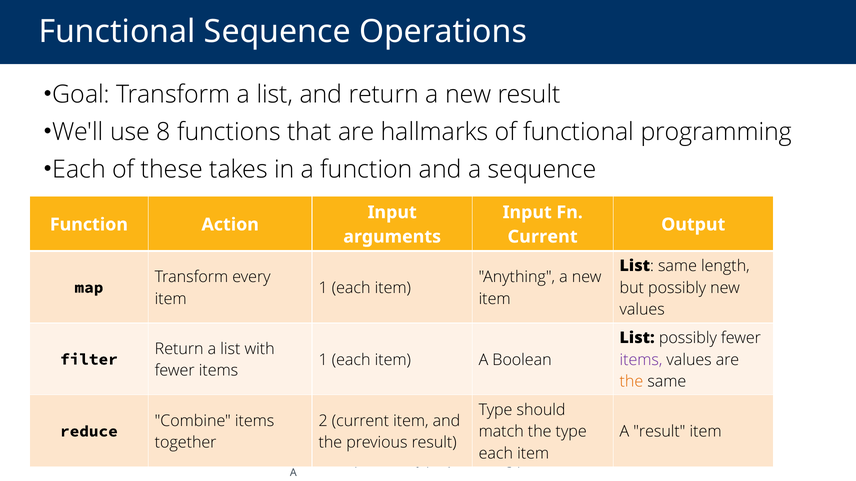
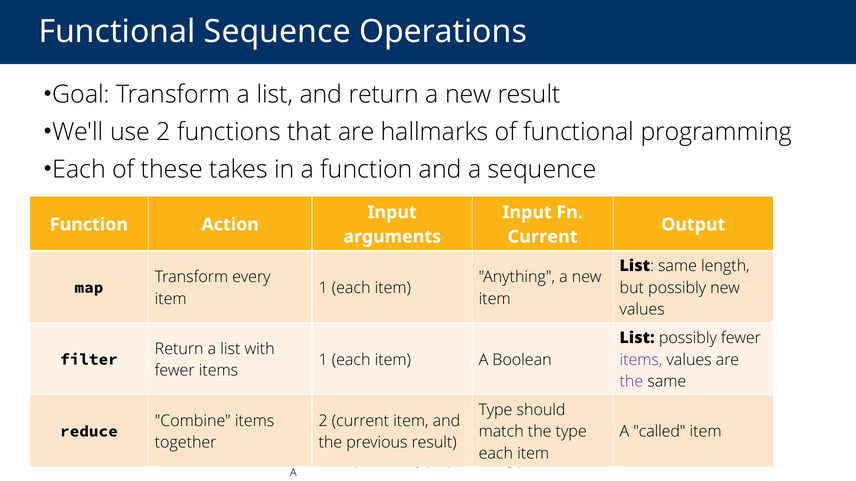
use 8: 8 -> 2
the at (631, 382) colour: orange -> purple
A result: result -> called
